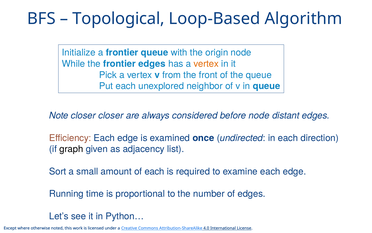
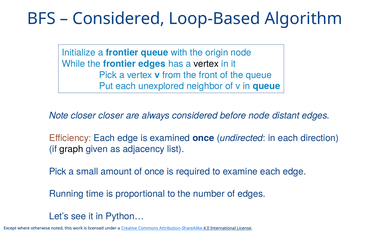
Topological at (119, 19): Topological -> Considered
vertex at (206, 64) colour: orange -> black
Sort at (58, 171): Sort -> Pick
of each: each -> once
